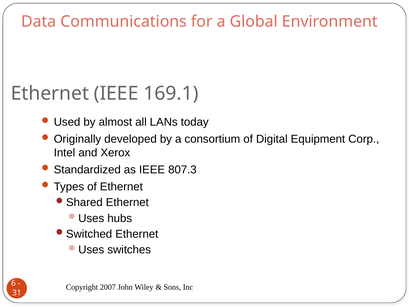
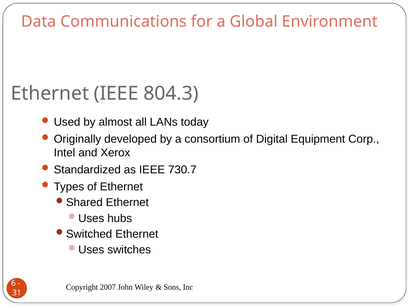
169.1: 169.1 -> 804.3
807.3: 807.3 -> 730.7
